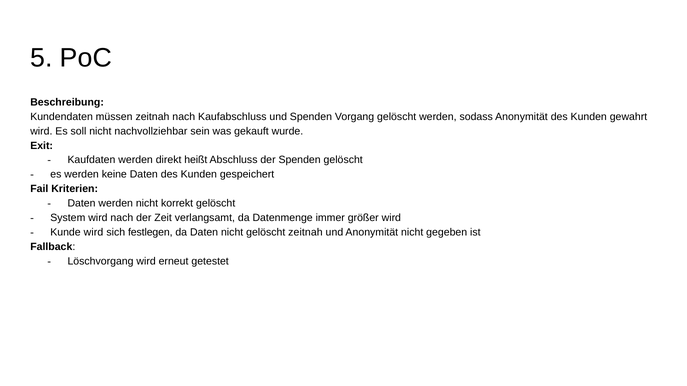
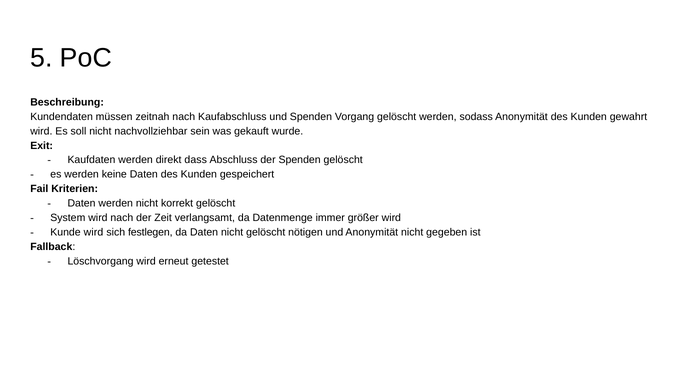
heißt: heißt -> dass
gelöscht zeitnah: zeitnah -> nötigen
